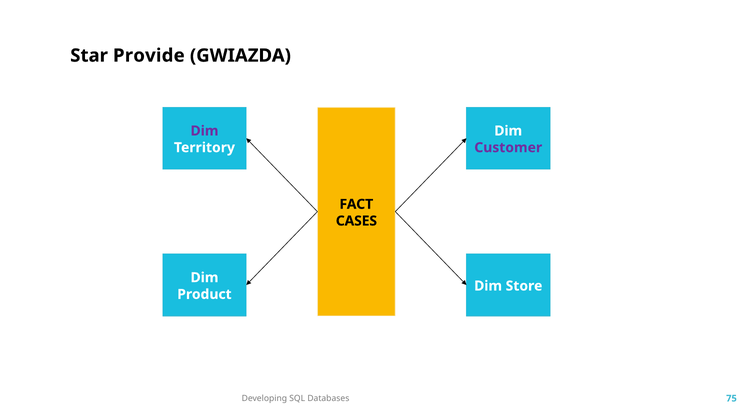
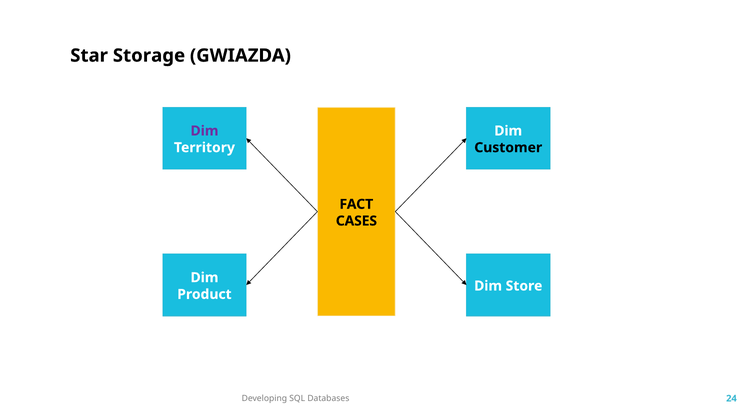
Provide: Provide -> Storage
Customer colour: purple -> black
75: 75 -> 24
